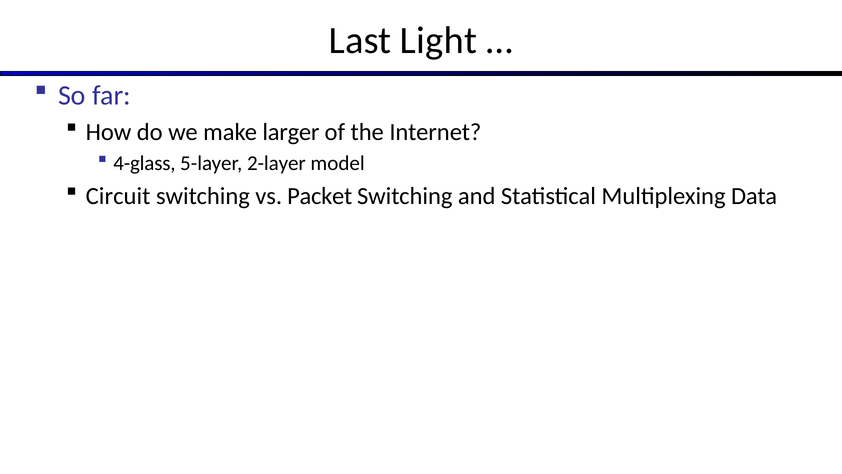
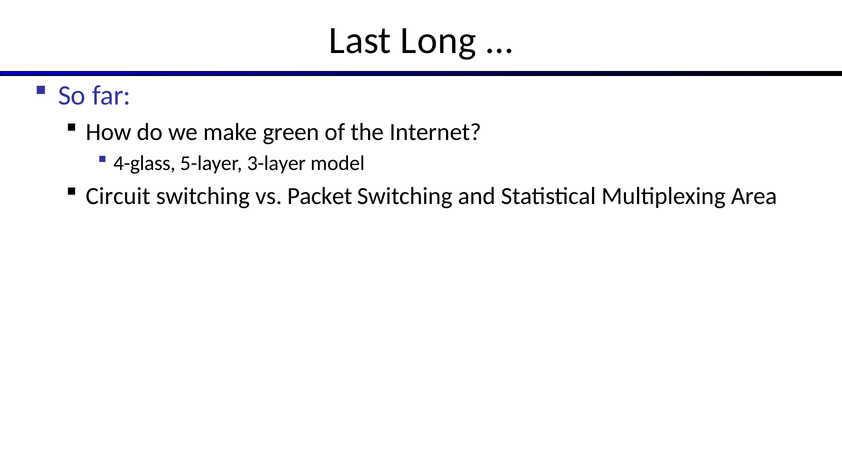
Light: Light -> Long
larger: larger -> green
2-layer: 2-layer -> 3-layer
Data: Data -> Area
